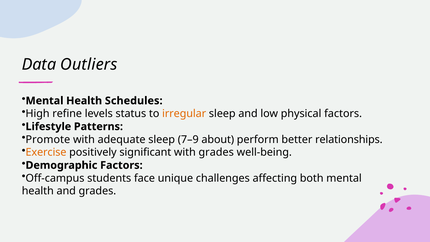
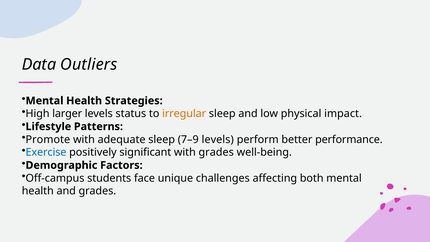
Schedules: Schedules -> Strategies
refine: refine -> larger
physical factors: factors -> impact
7–9 about: about -> levels
relationships: relationships -> performance
Exercise colour: orange -> blue
